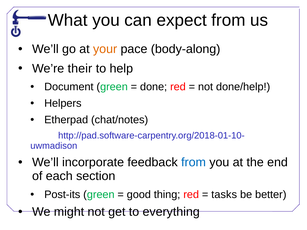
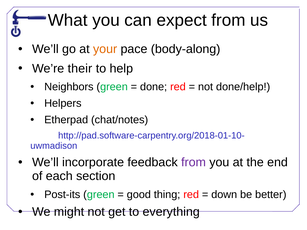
Document: Document -> Neighbors
from at (194, 162) colour: blue -> purple
tasks: tasks -> down
